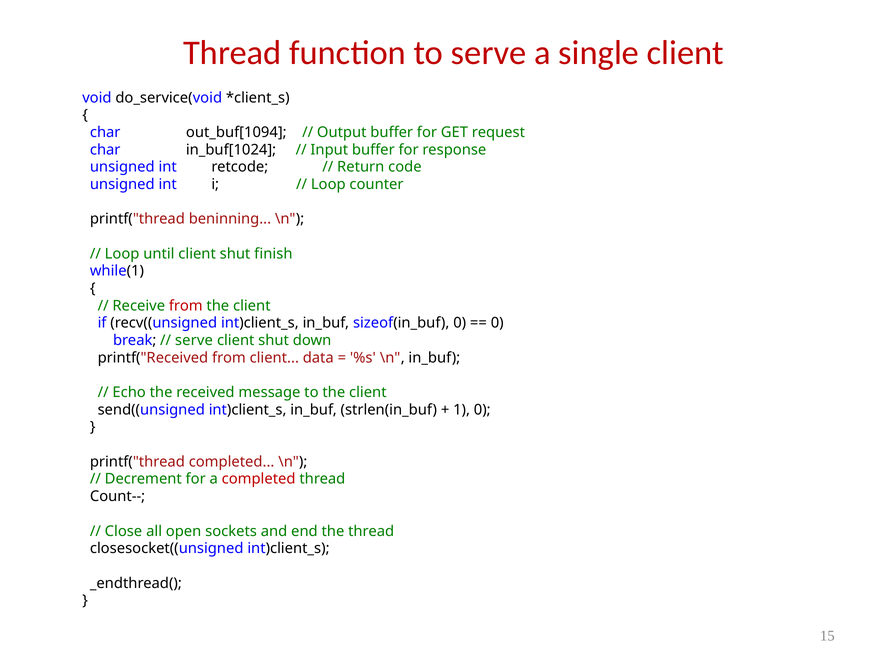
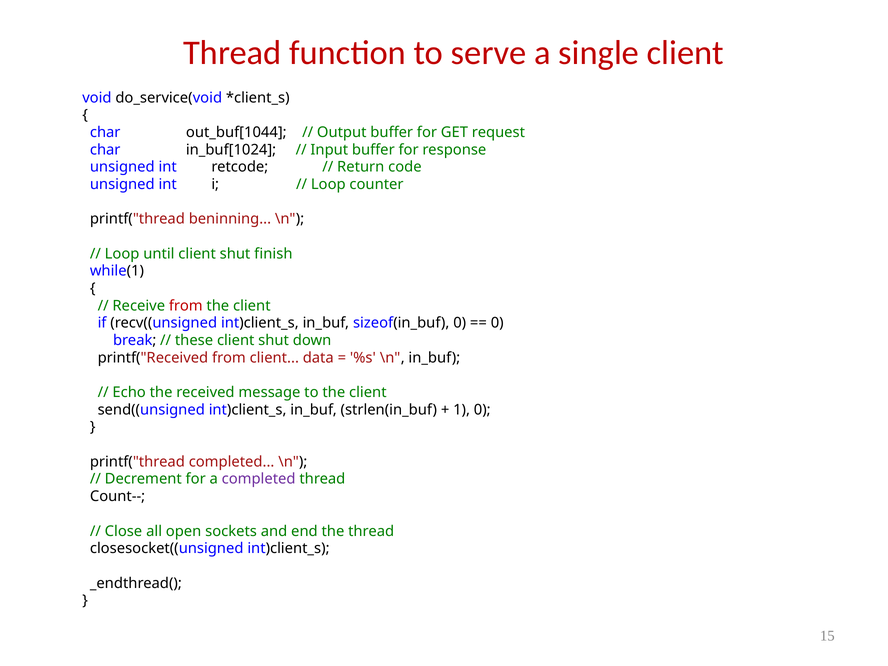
out_buf[1094: out_buf[1094 -> out_buf[1044
serve at (194, 340): serve -> these
completed at (259, 479) colour: red -> purple
